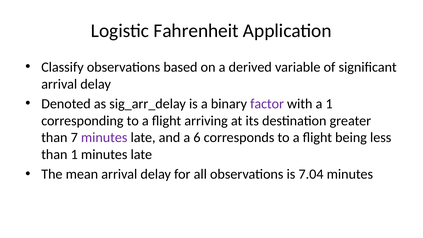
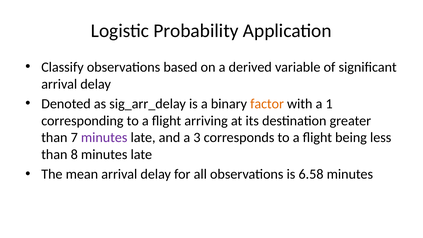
Fahrenheit: Fahrenheit -> Probability
factor colour: purple -> orange
6: 6 -> 3
than 1: 1 -> 8
7.04: 7.04 -> 6.58
